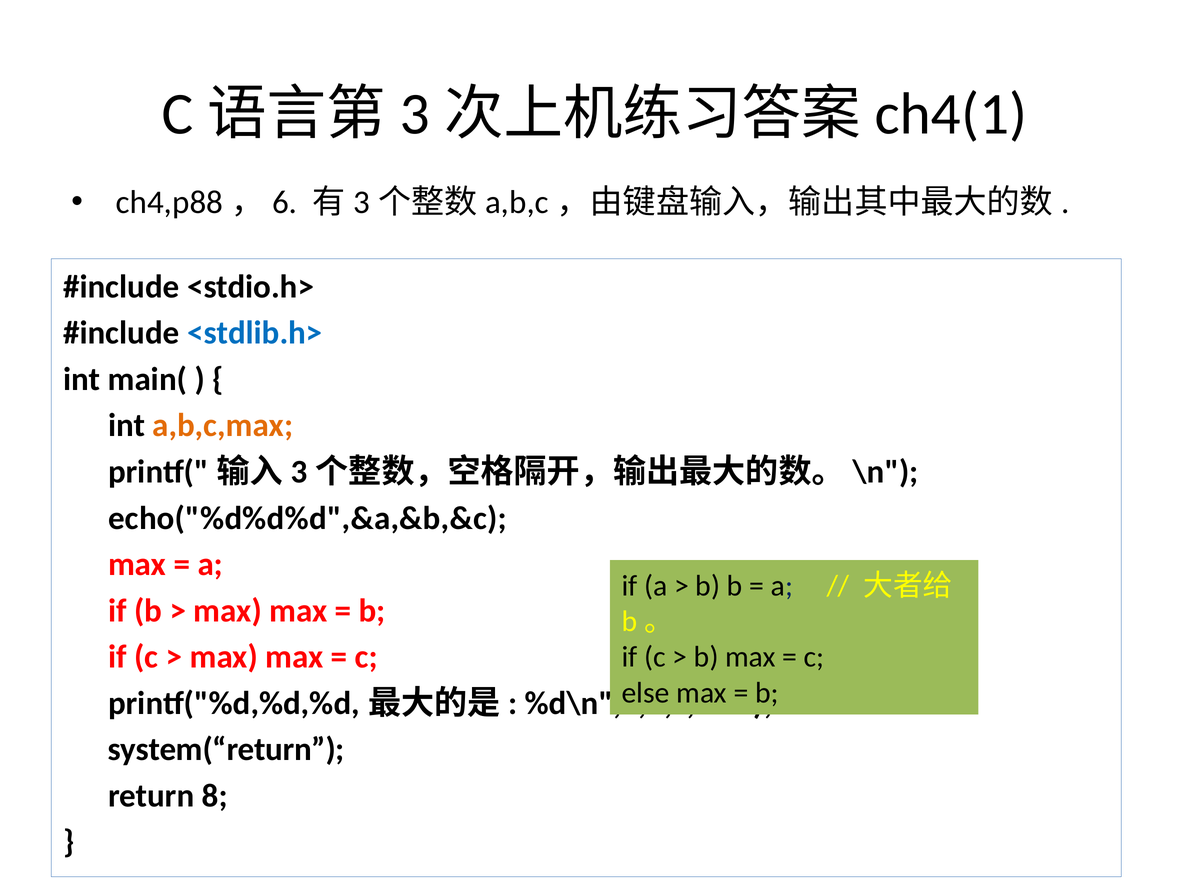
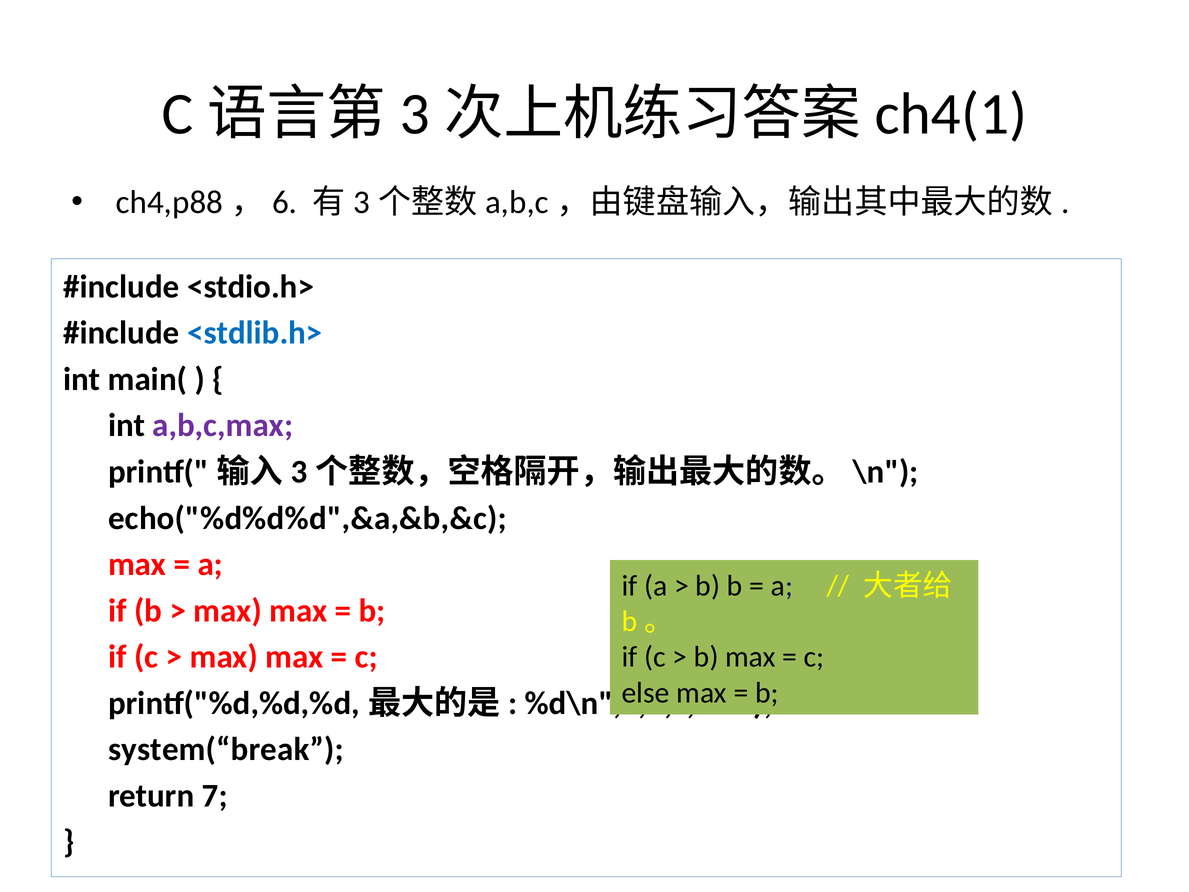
a,b,c,max colour: orange -> purple
system(“return: system(“return -> system(“break
8: 8 -> 7
